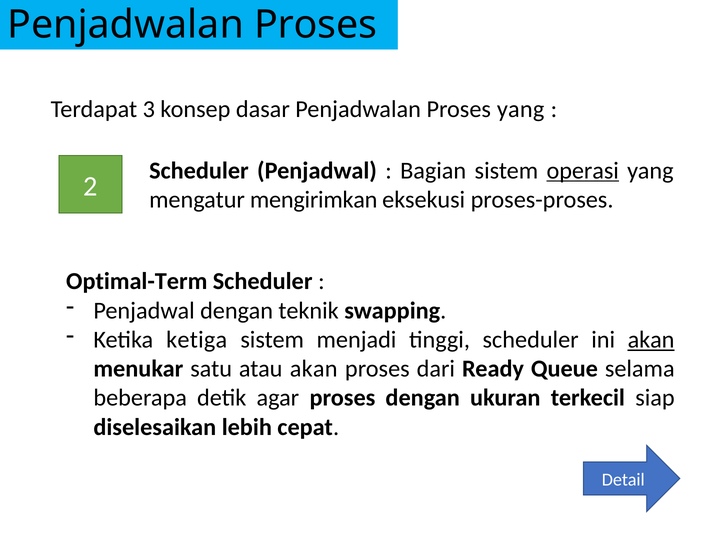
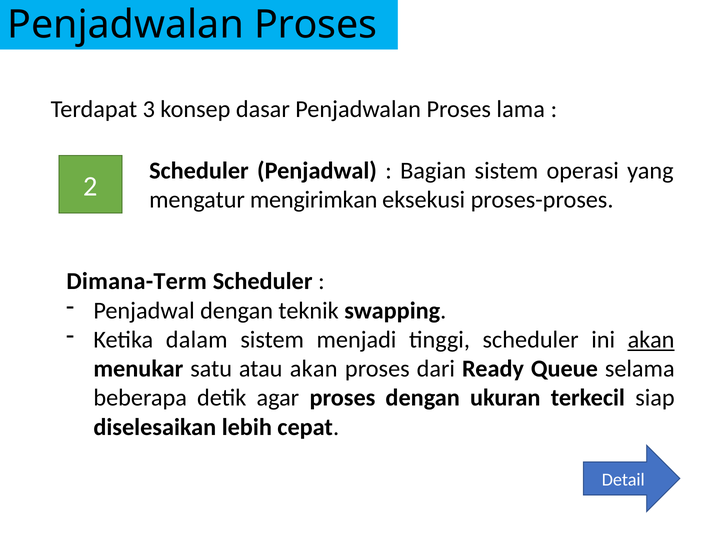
Proses yang: yang -> lama
operasi underline: present -> none
Optimal-Term: Optimal-Term -> Dimana-Term
ketiga: ketiga -> dalam
